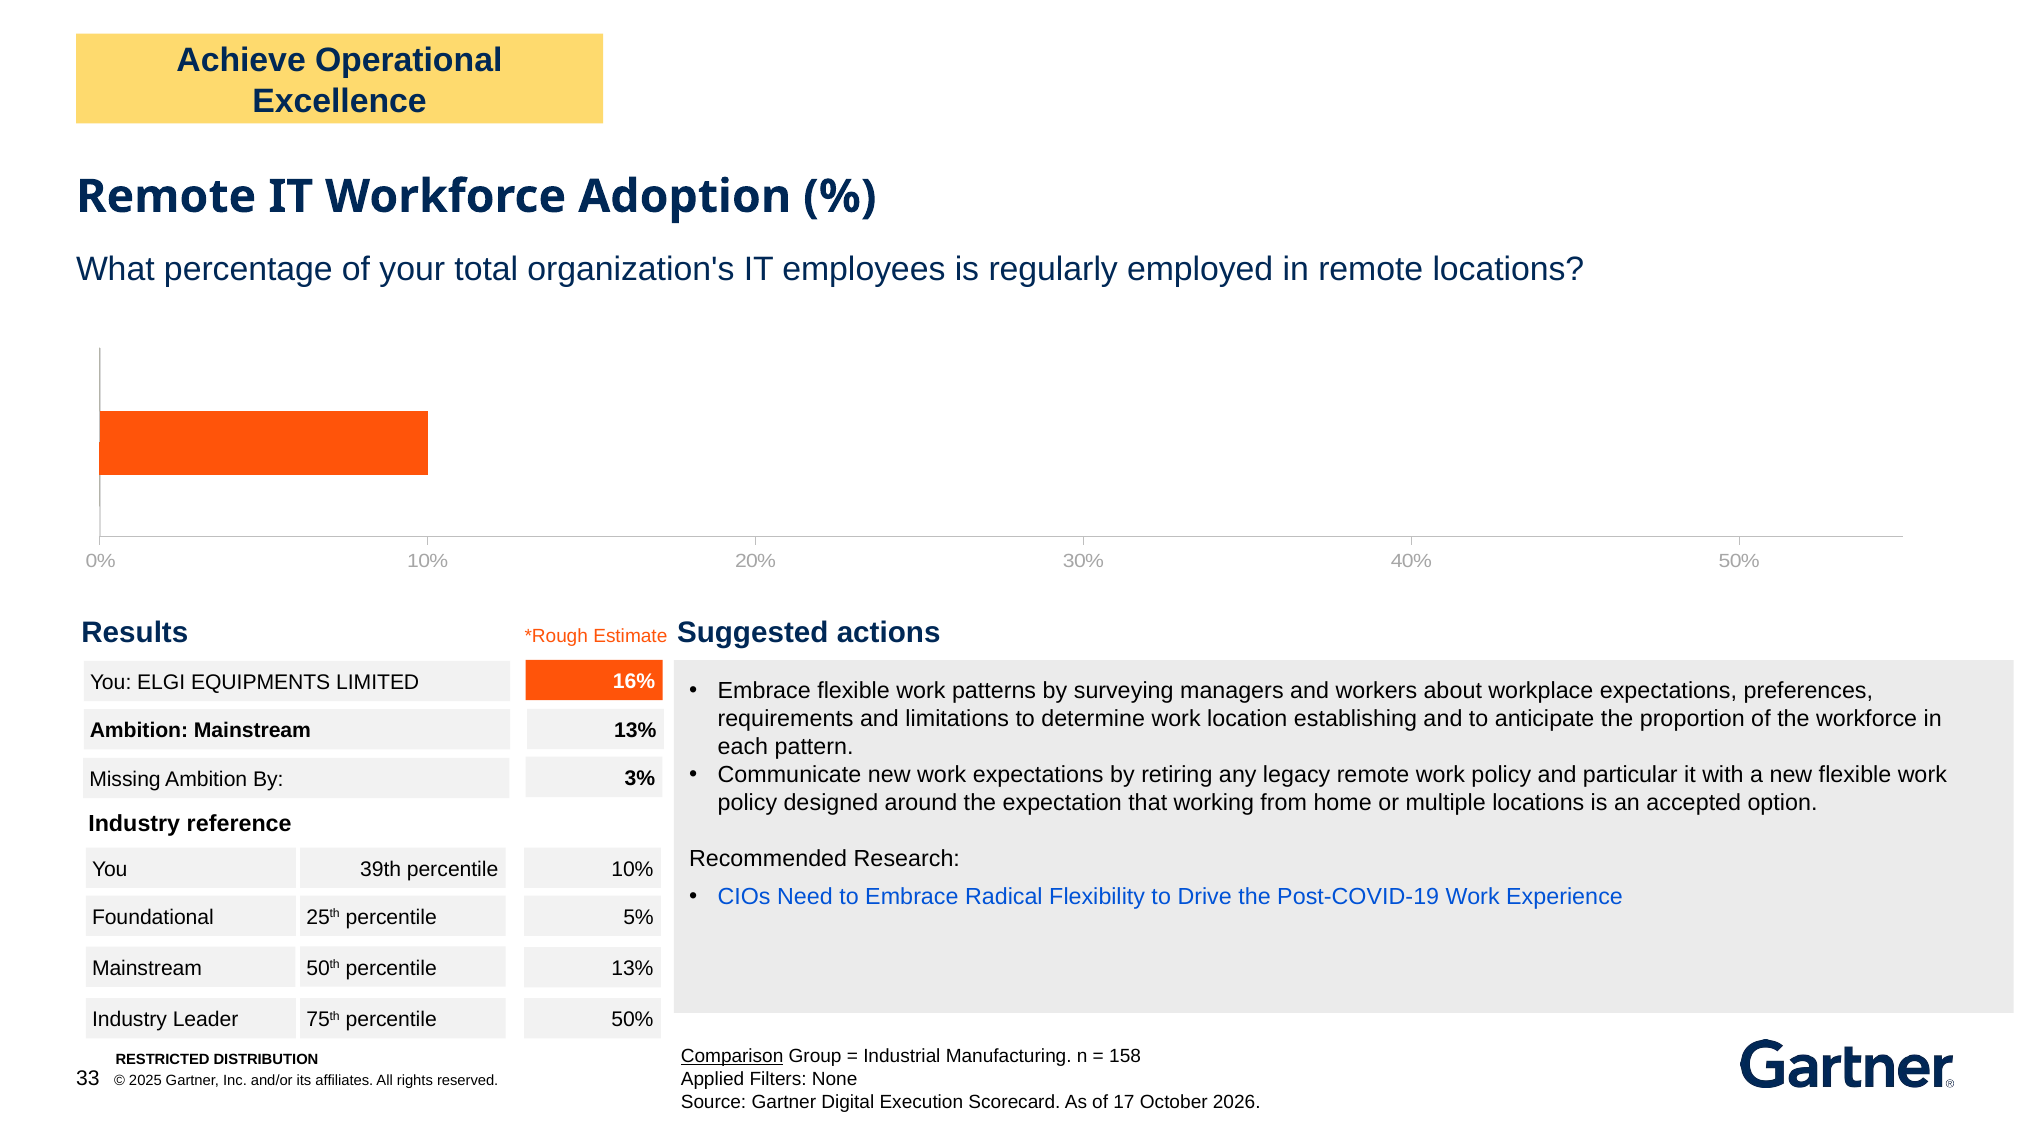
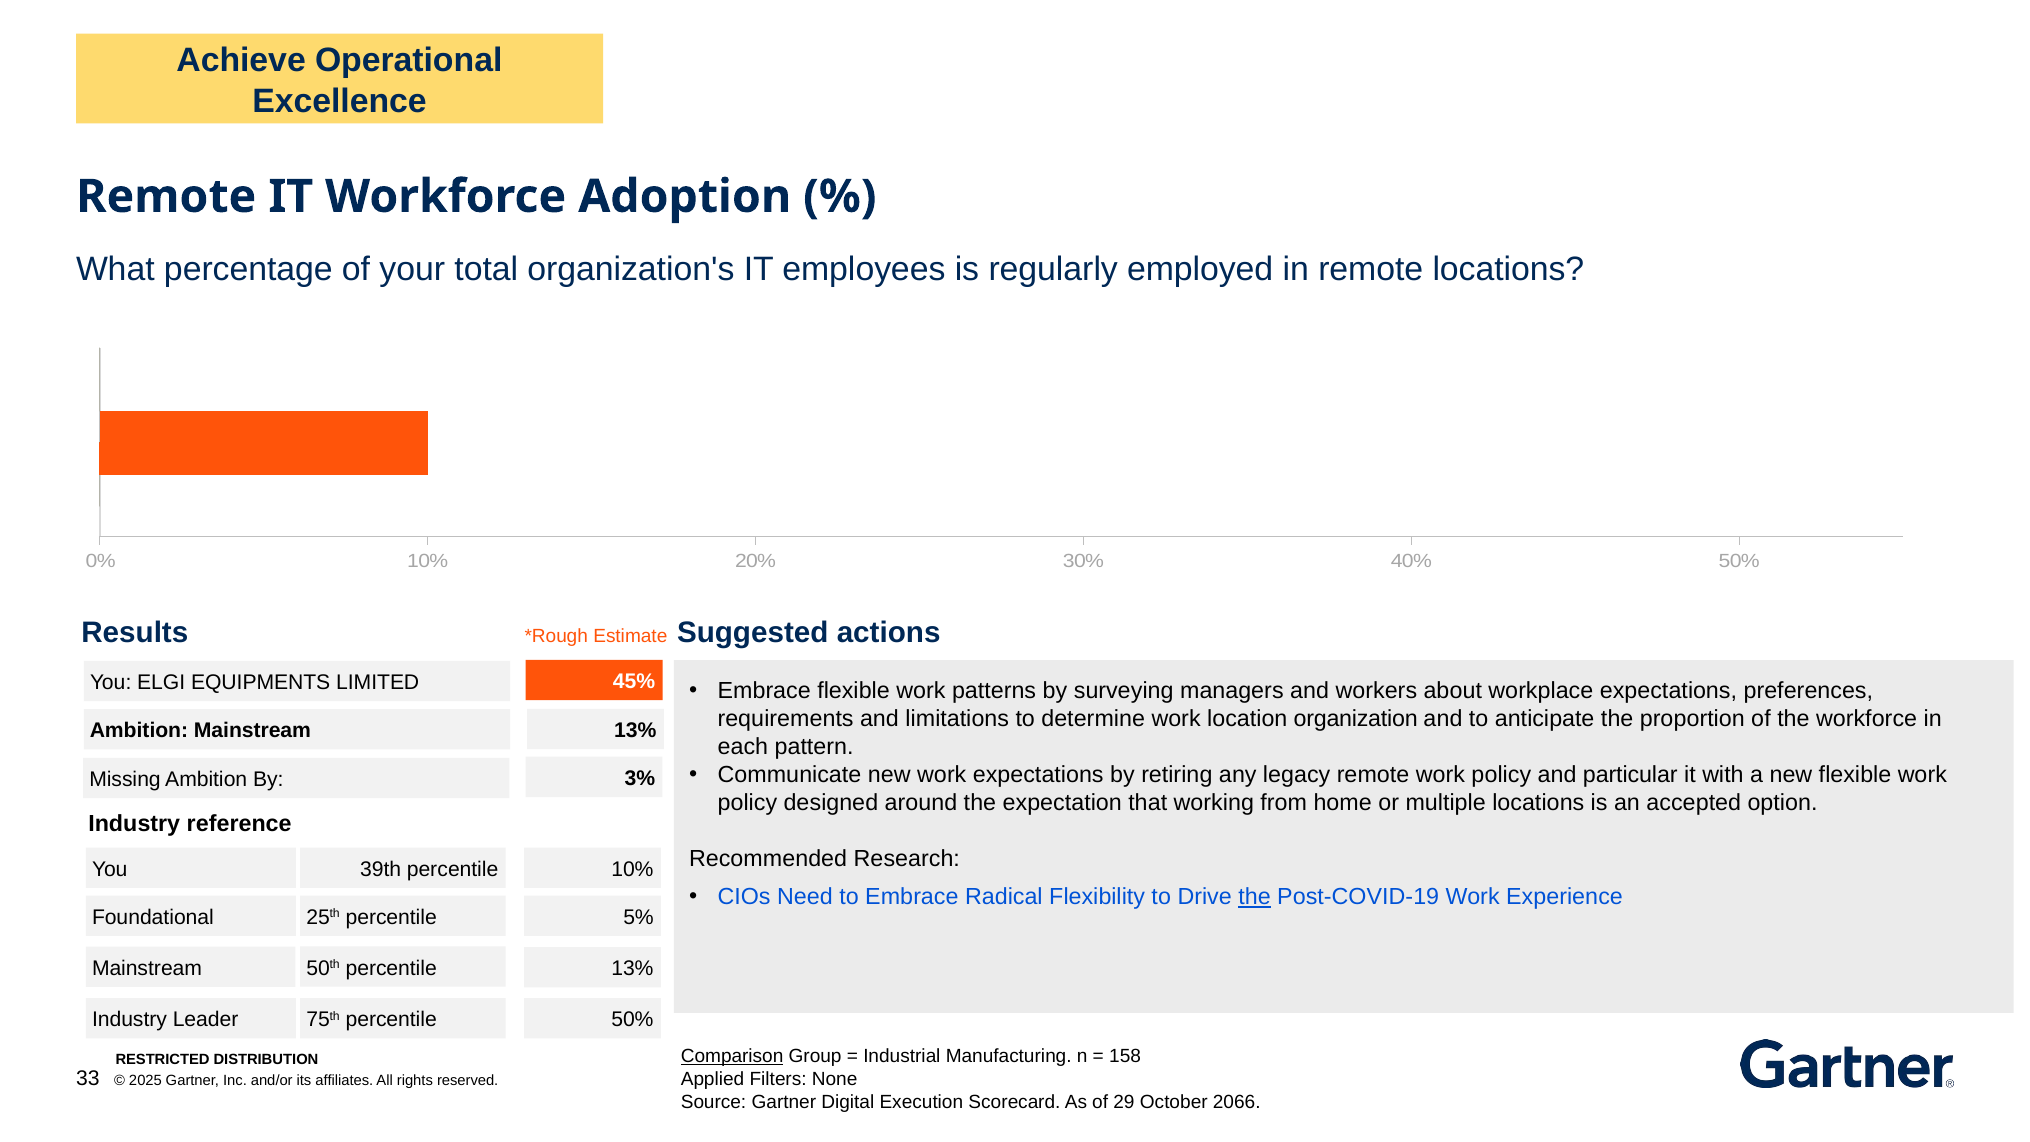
16%: 16% -> 45%
establishing: establishing -> organization
the at (1255, 897) underline: none -> present
17: 17 -> 29
2026: 2026 -> 2066
